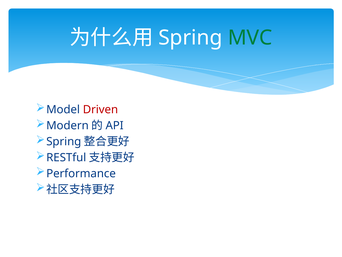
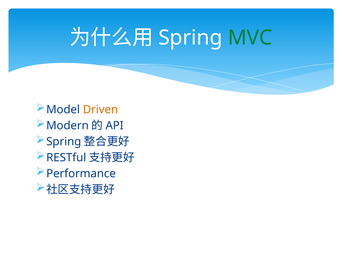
Driven colour: red -> orange
